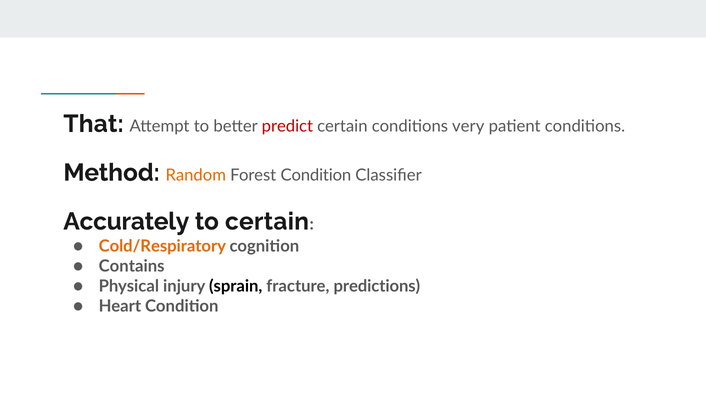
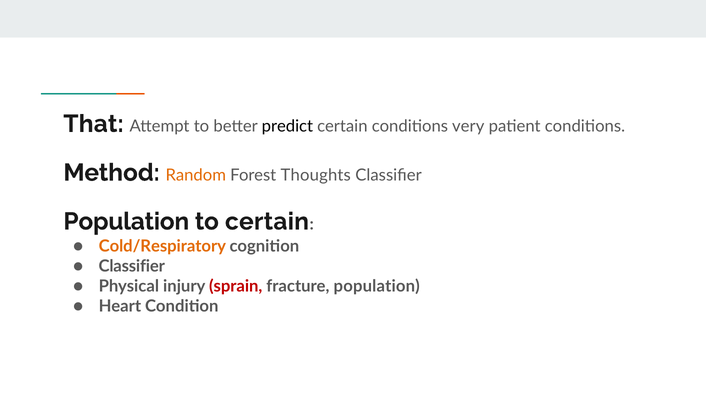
predict colour: red -> black
Forest Condition: Condition -> Thoughts
Accurately at (126, 222): Accurately -> Population
Contains at (132, 266): Contains -> Classifier
sprain colour: black -> red
fracture predictions: predictions -> population
